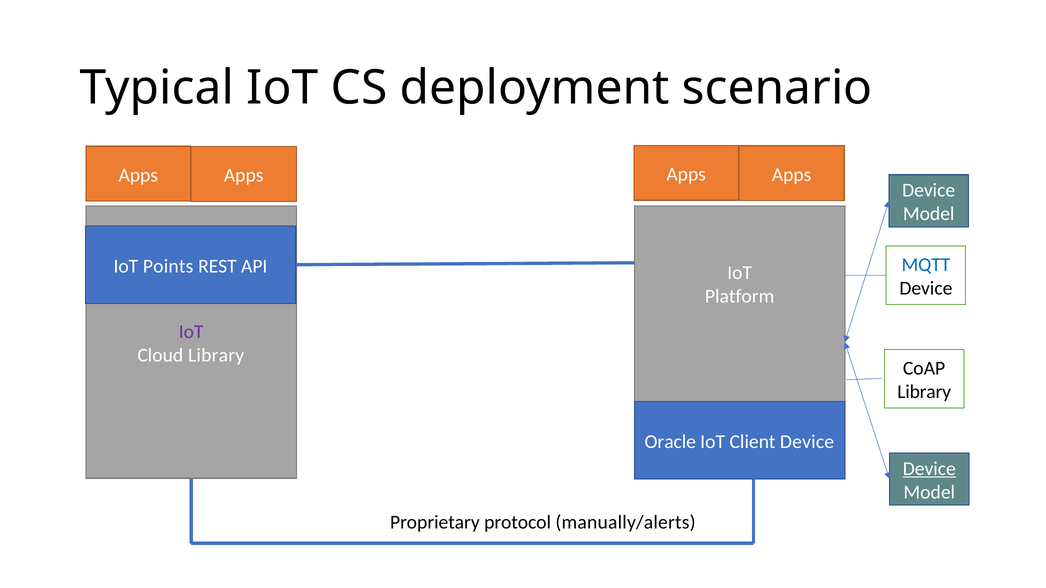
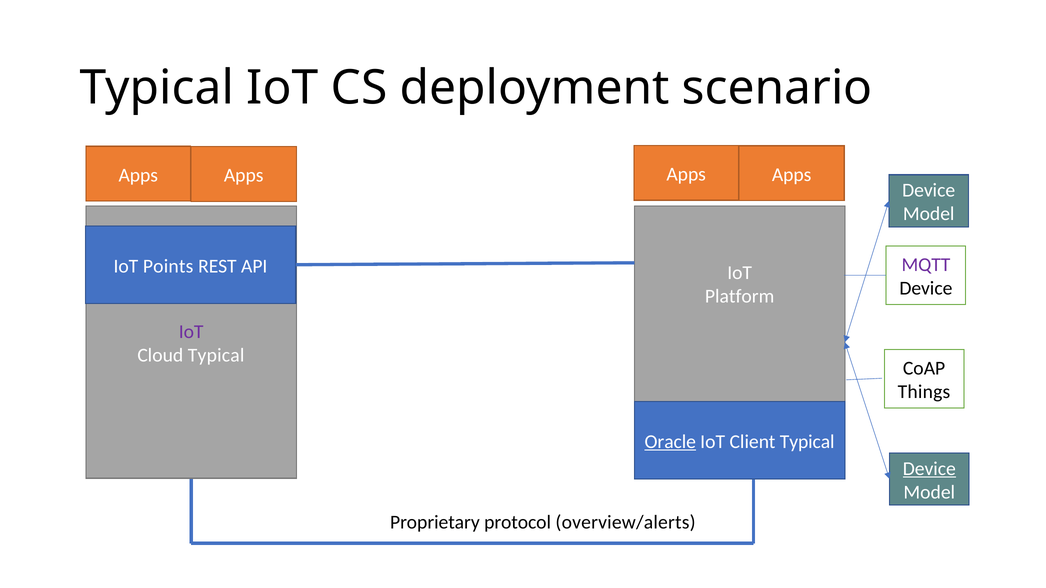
MQTT colour: blue -> purple
Cloud Library: Library -> Typical
Library at (924, 392): Library -> Things
Oracle underline: none -> present
Client Device: Device -> Typical
manually/alerts: manually/alerts -> overview/alerts
